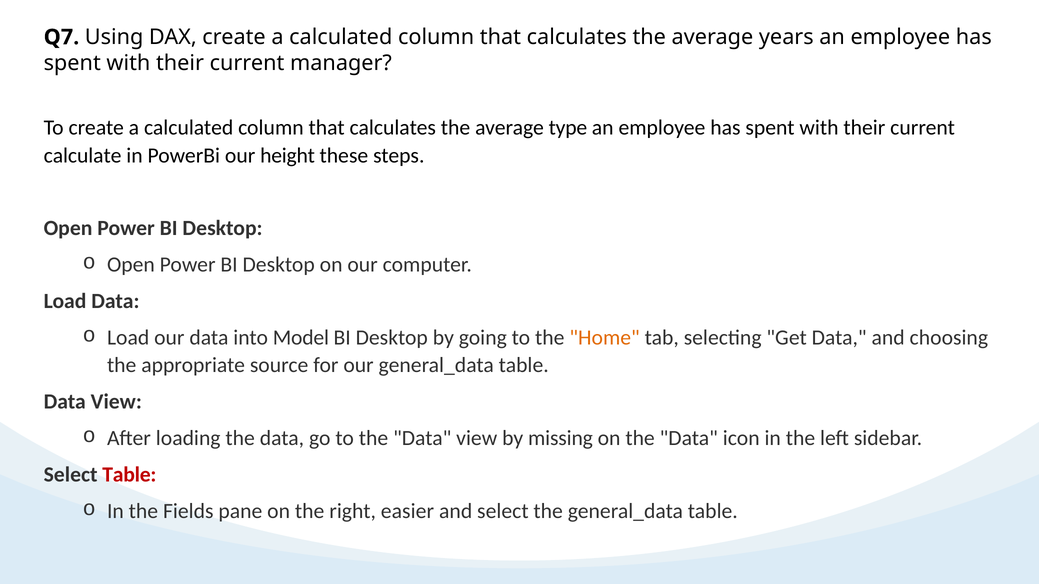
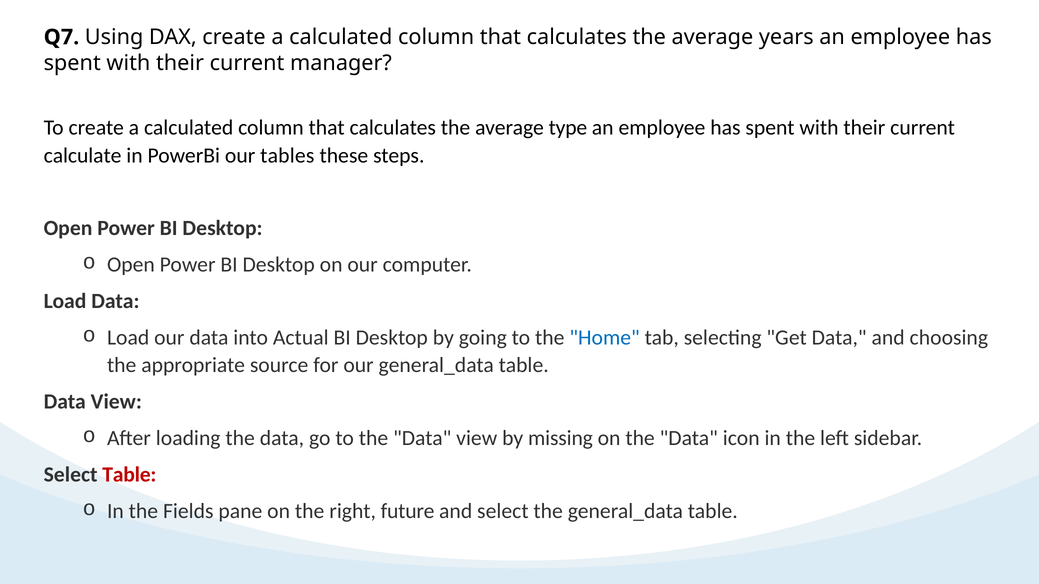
height: height -> tables
Model: Model -> Actual
Home colour: orange -> blue
easier: easier -> future
